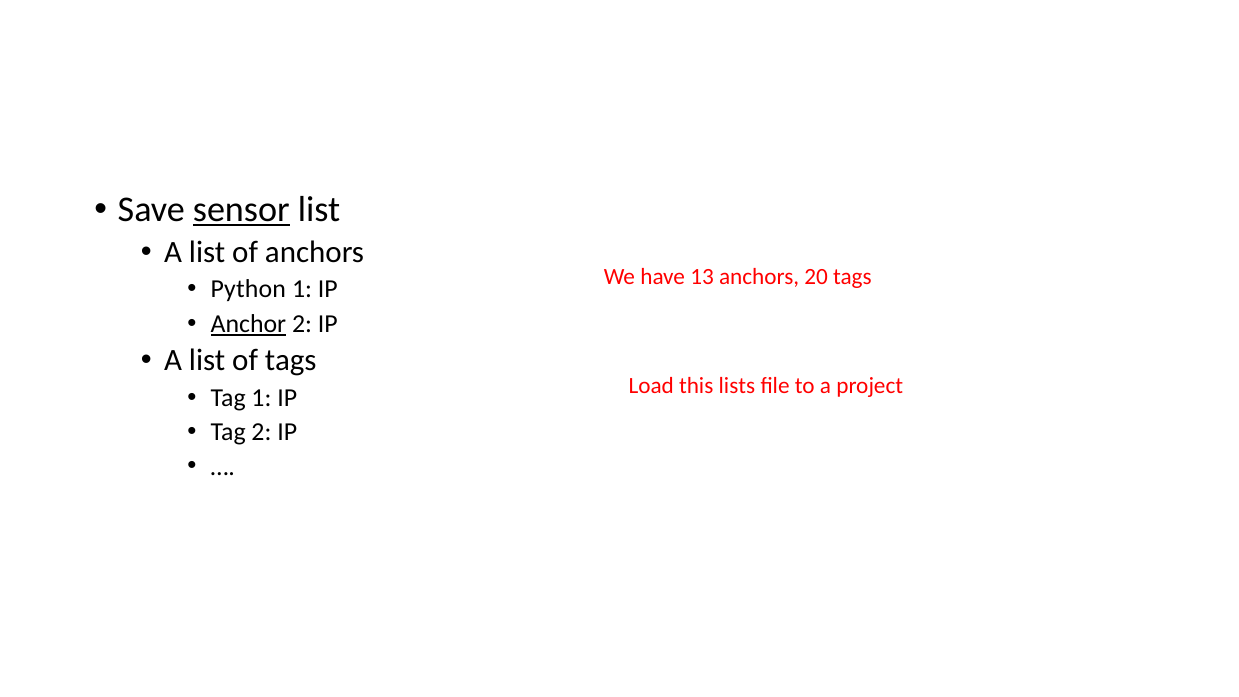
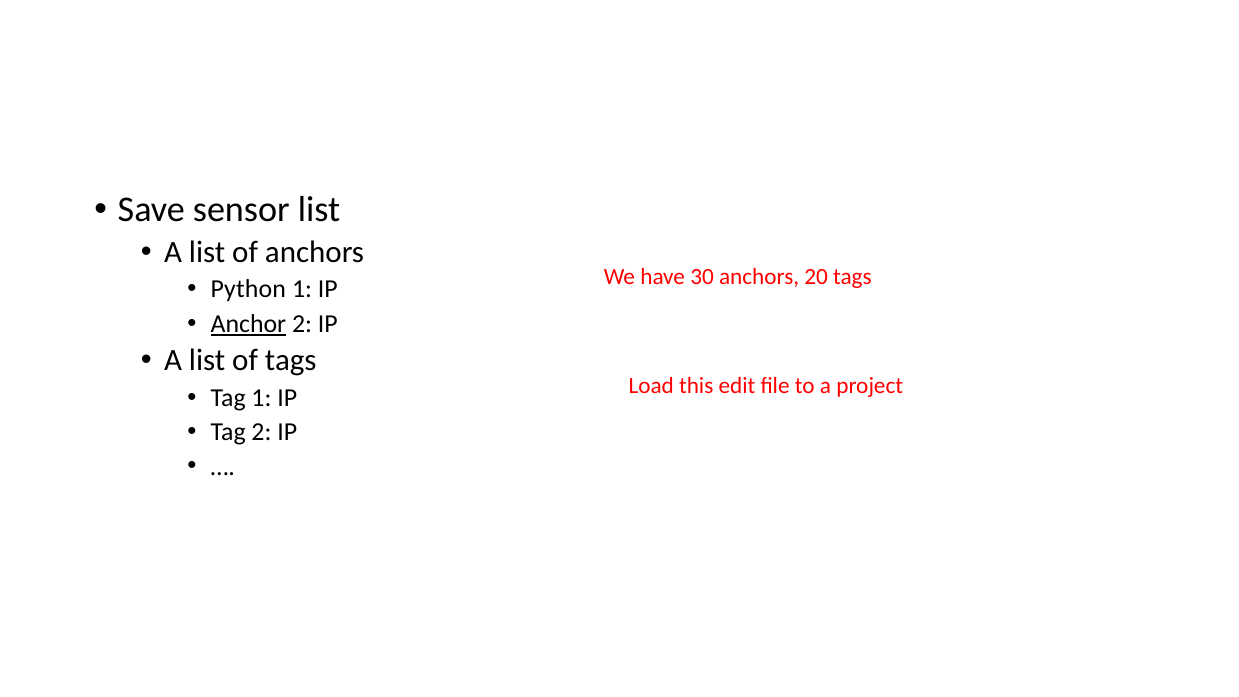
sensor underline: present -> none
13: 13 -> 30
lists: lists -> edit
